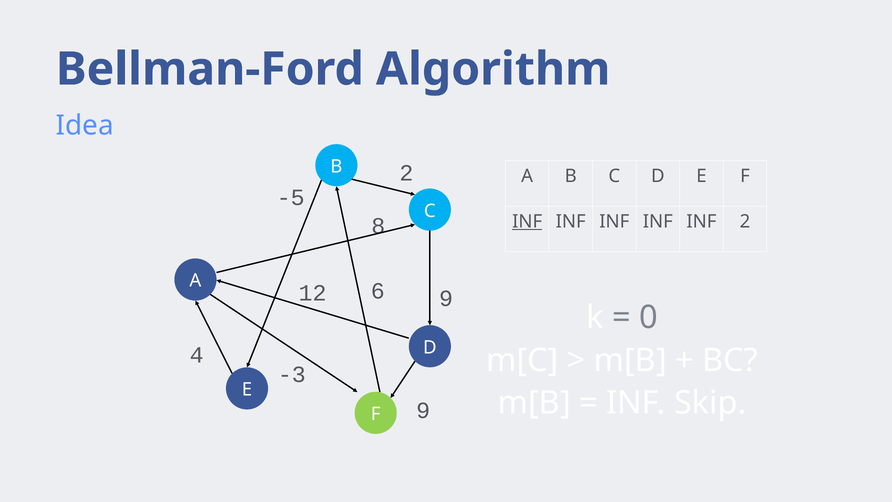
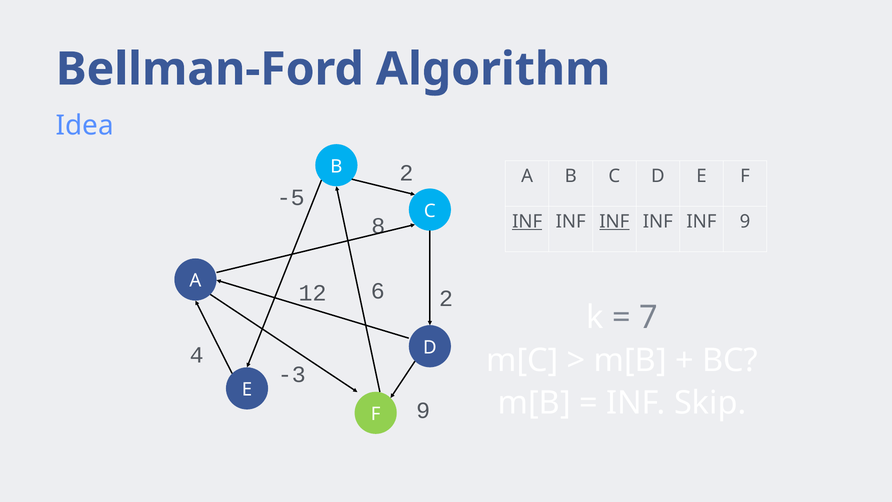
INF at (614, 221) underline: none -> present
INF 2: 2 -> 9
9 at (446, 299): 9 -> 2
0: 0 -> 7
